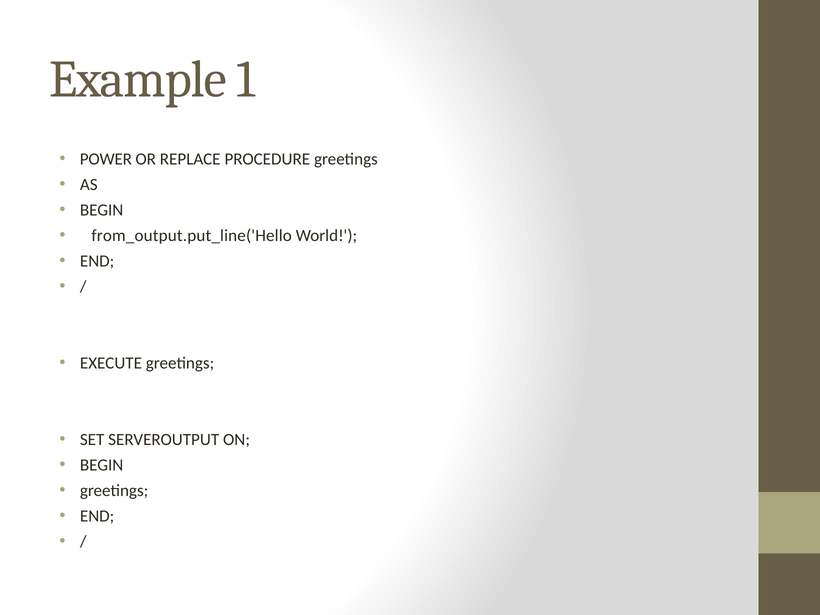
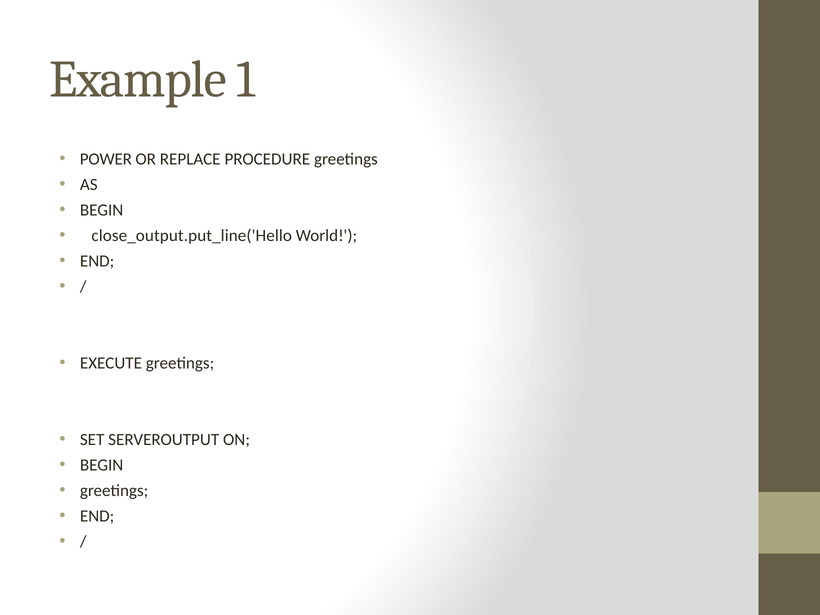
from_output.put_line('Hello: from_output.put_line('Hello -> close_output.put_line('Hello
